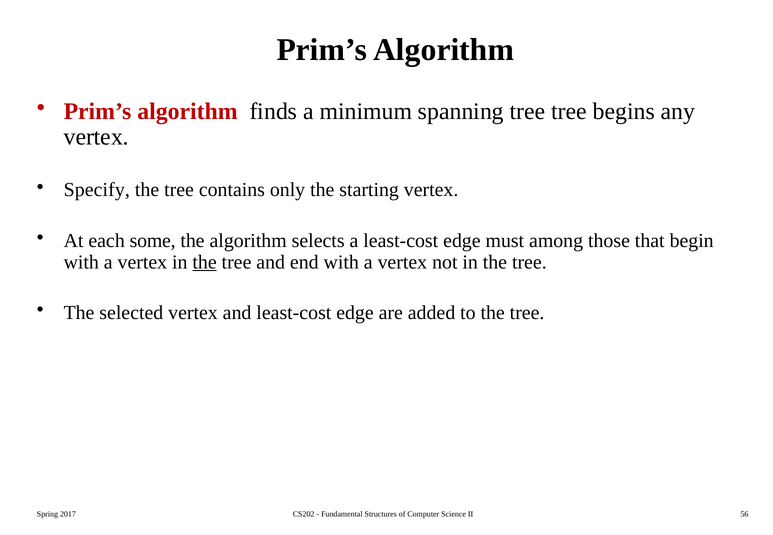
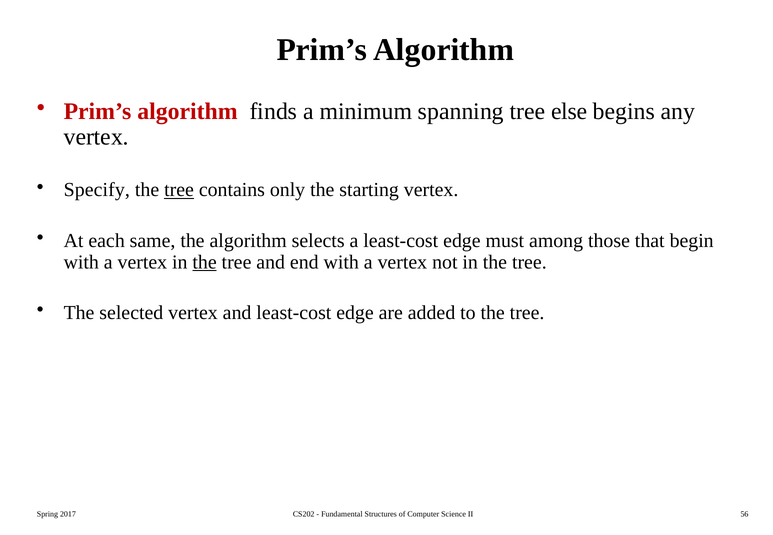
tree tree: tree -> else
tree at (179, 190) underline: none -> present
some: some -> same
